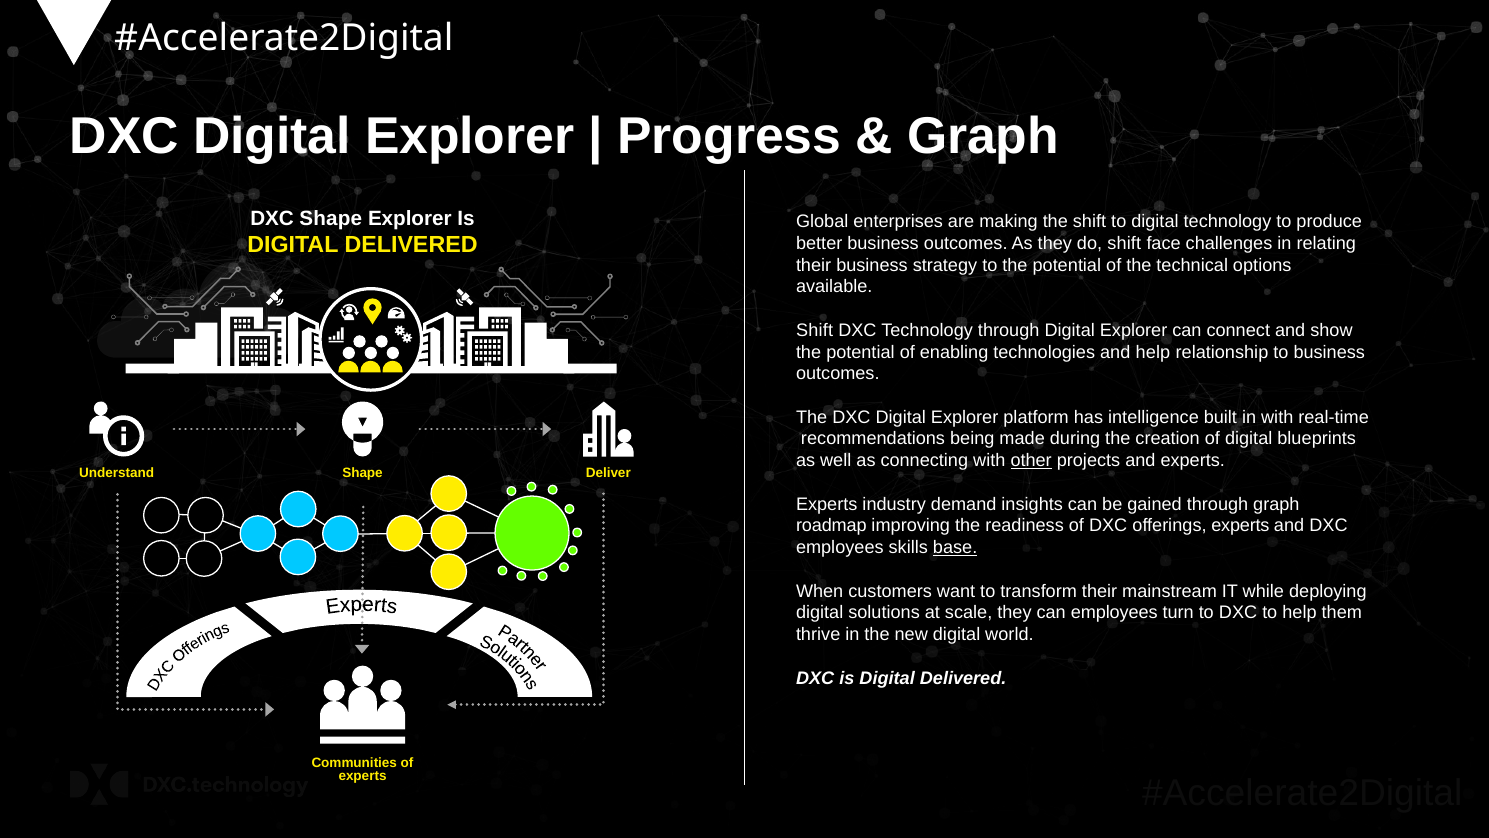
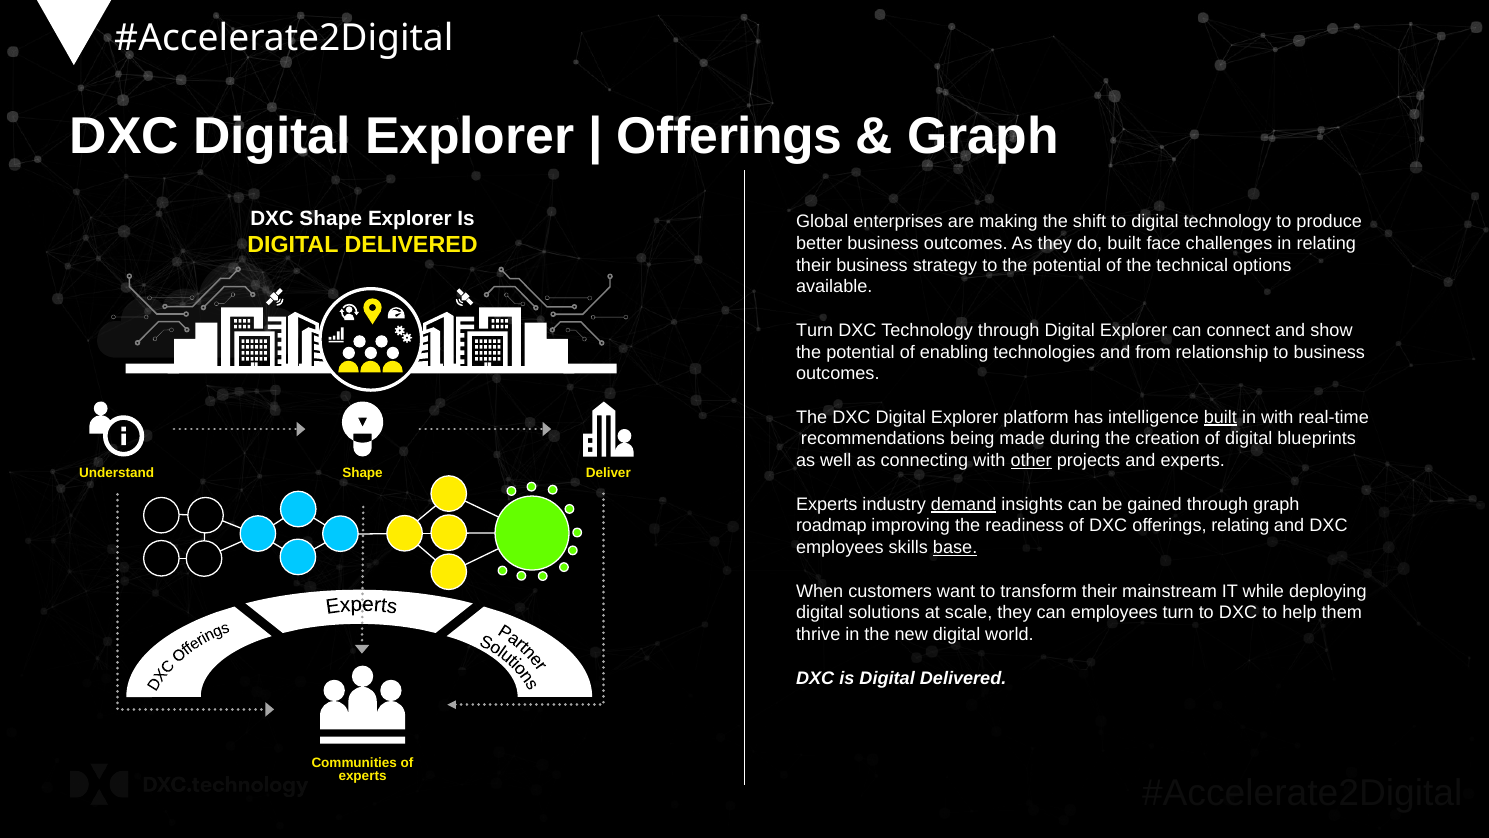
Progress at (729, 136): Progress -> Offerings
do shift: shift -> built
Shift at (815, 330): Shift -> Turn
and help: help -> from
built at (1220, 417) underline: none -> present
demand underline: none -> present
offerings experts: experts -> relating
